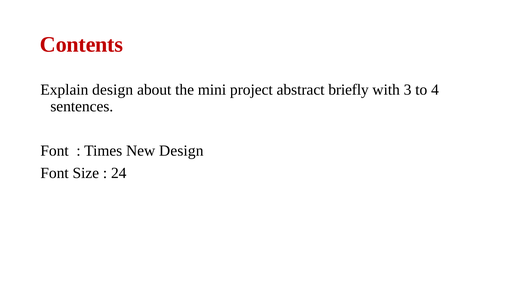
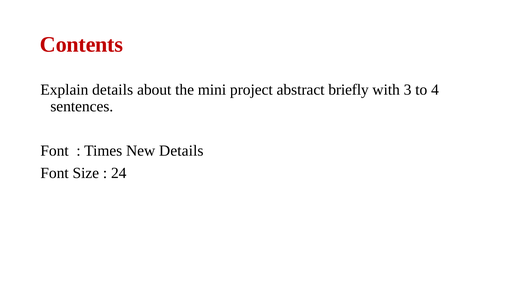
Explain design: design -> details
New Design: Design -> Details
